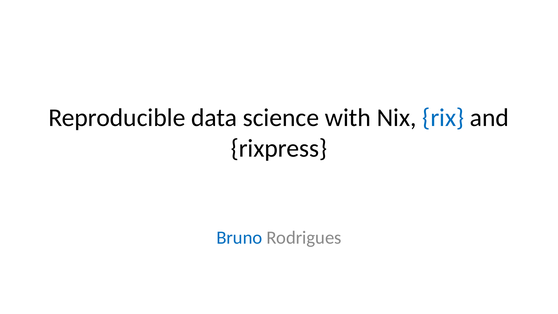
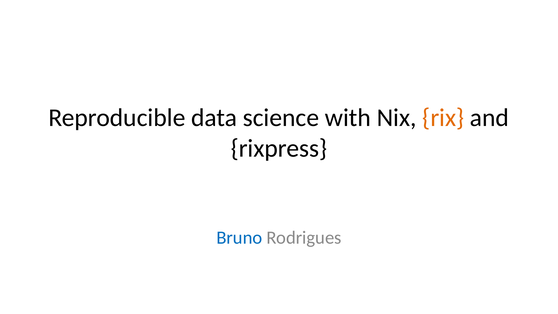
rix colour: blue -> orange
